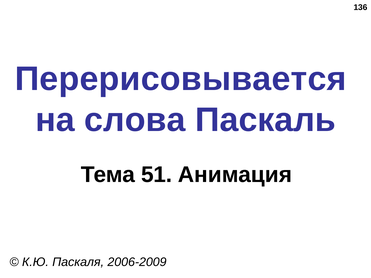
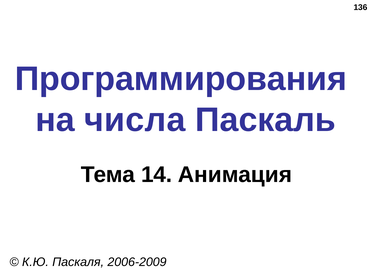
Перерисовывается: Перерисовывается -> Программирования
слова: слова -> числа
51: 51 -> 14
